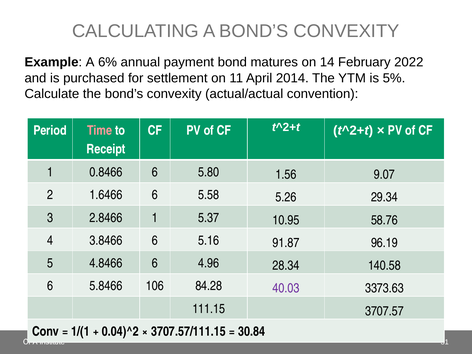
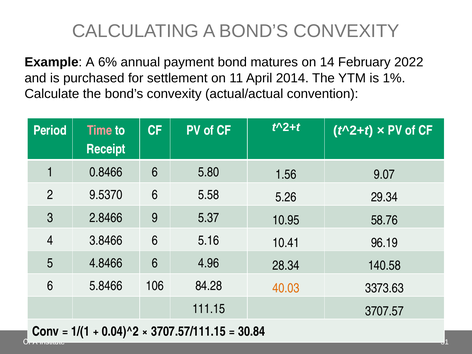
5%: 5% -> 1%
1.6466: 1.6466 -> 9.5370
2.8466 1: 1 -> 9
91.87: 91.87 -> 10.41
40.03 colour: purple -> orange
